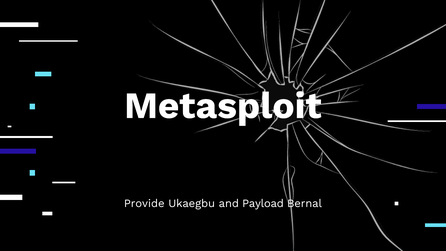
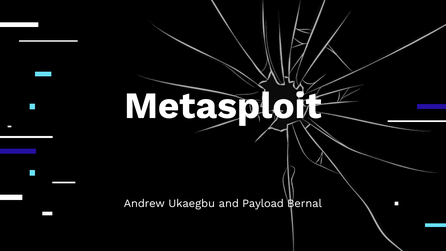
Provide: Provide -> Andrew
